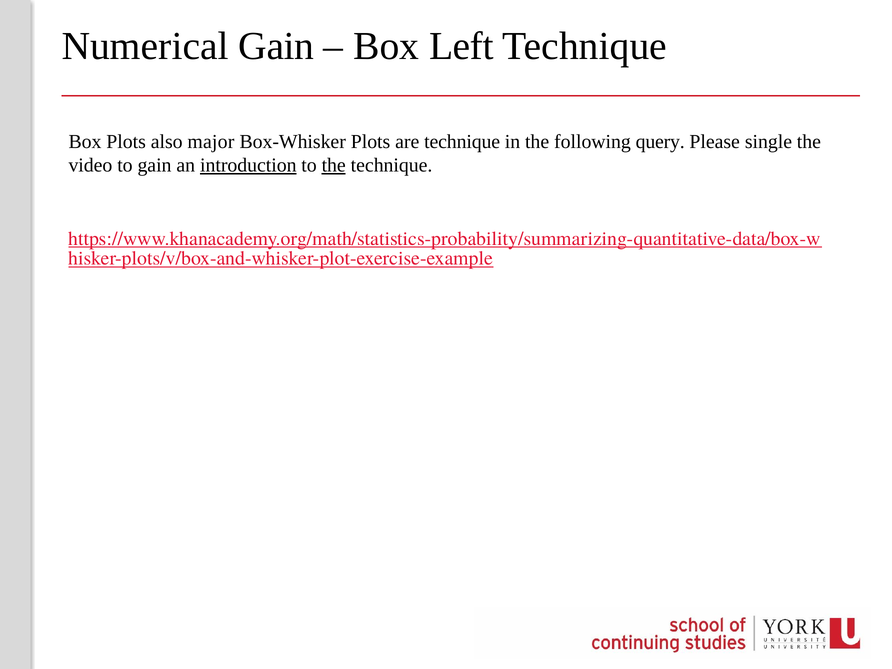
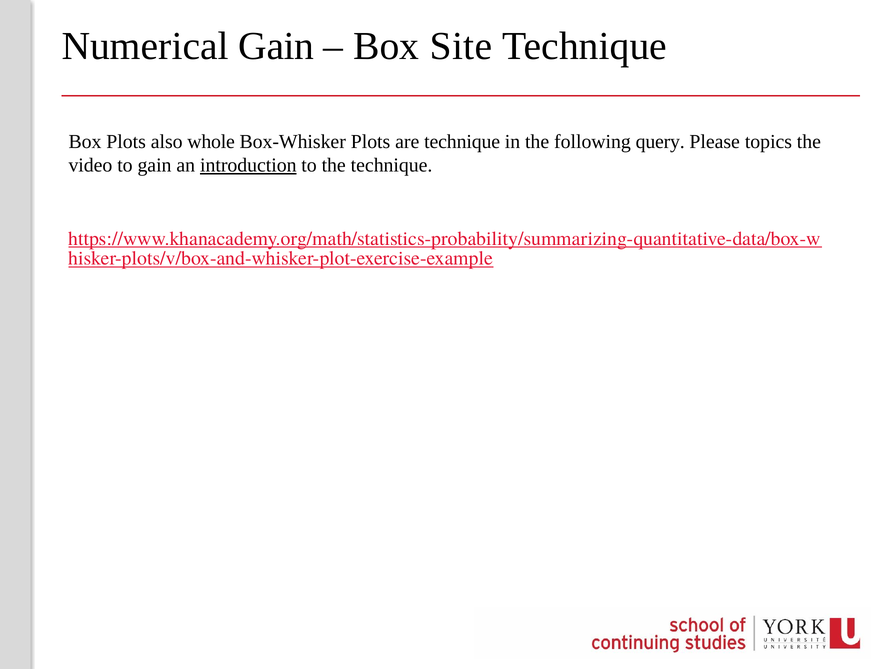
Left: Left -> Site
major: major -> whole
single: single -> topics
the at (334, 165) underline: present -> none
